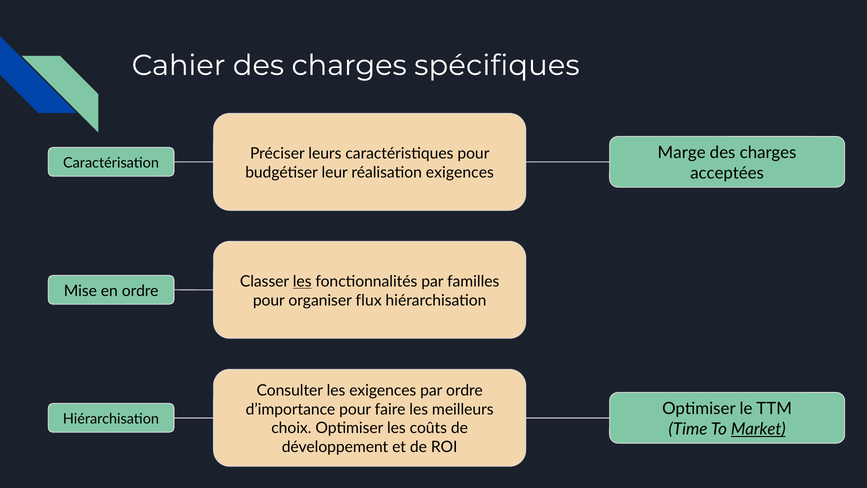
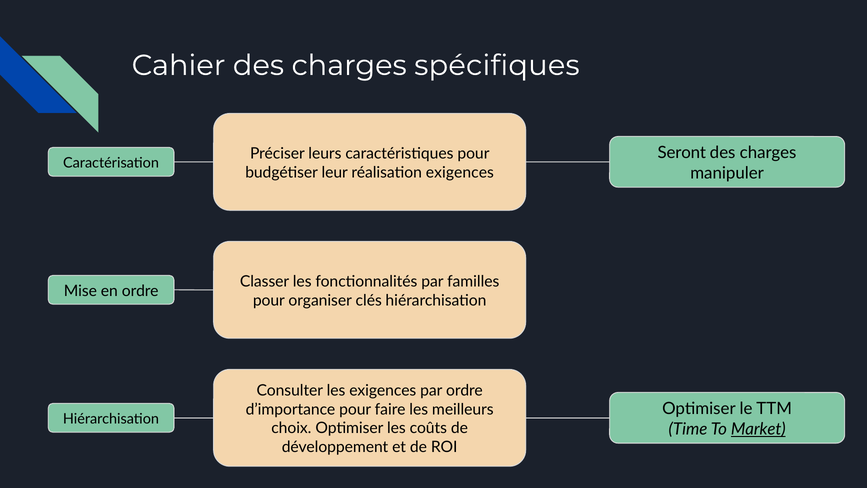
Marge: Marge -> Seront
acceptées: acceptées -> manipuler
les at (302, 281) underline: present -> none
flux: flux -> clés
